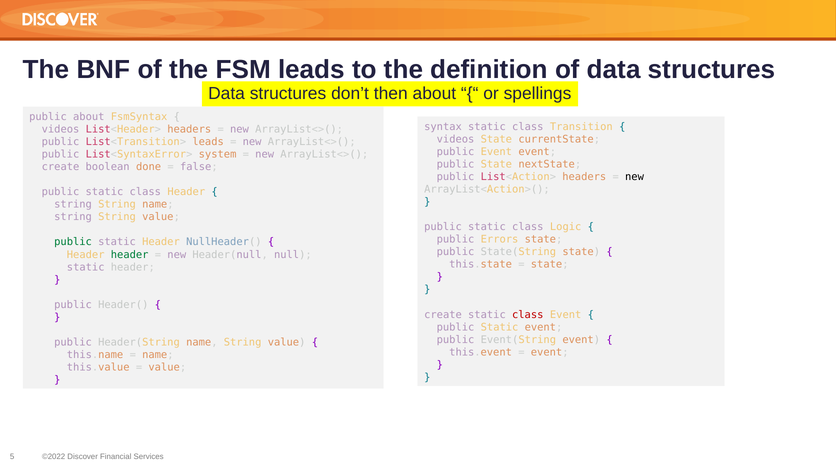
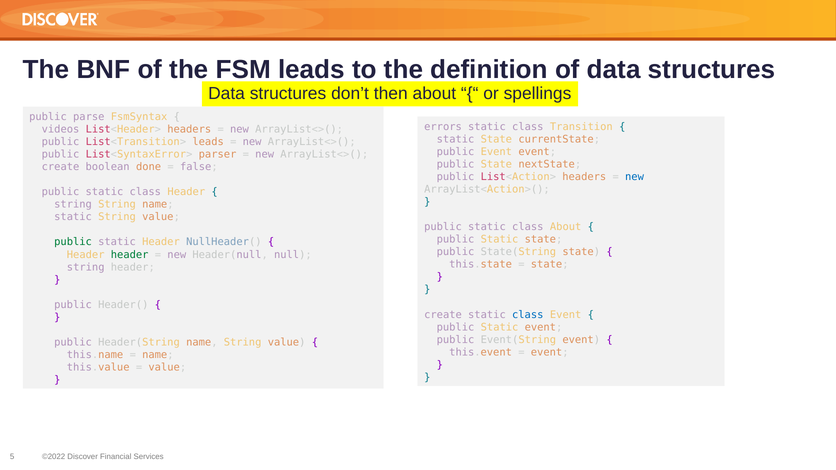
public about: about -> parse
syntax: syntax -> errors
videos at (456, 139): videos -> static
system: system -> parser
new at (635, 177) colour: black -> blue
string at (73, 217): string -> static
class Logic: Logic -> About
Errors at (500, 240): Errors -> Static
static at (86, 267): static -> string
class at (528, 315) colour: red -> blue
